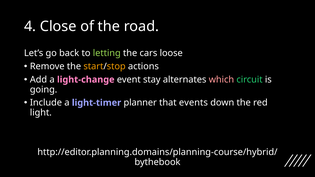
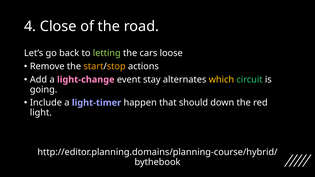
which colour: pink -> yellow
planner: planner -> happen
events: events -> should
